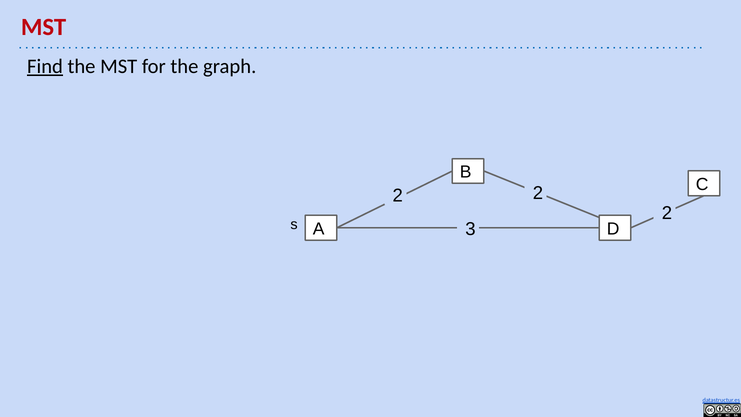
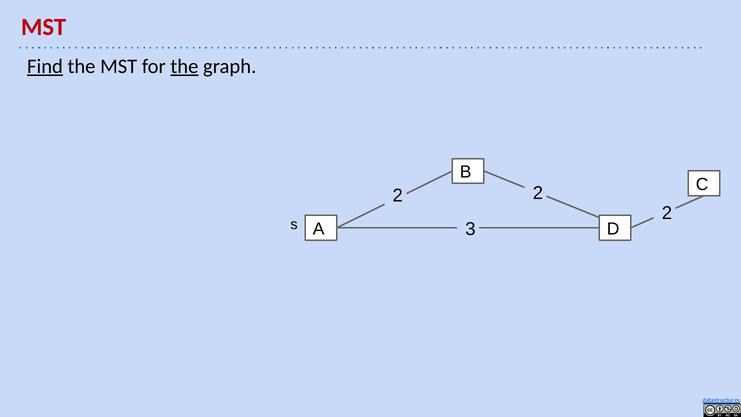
the at (184, 66) underline: none -> present
